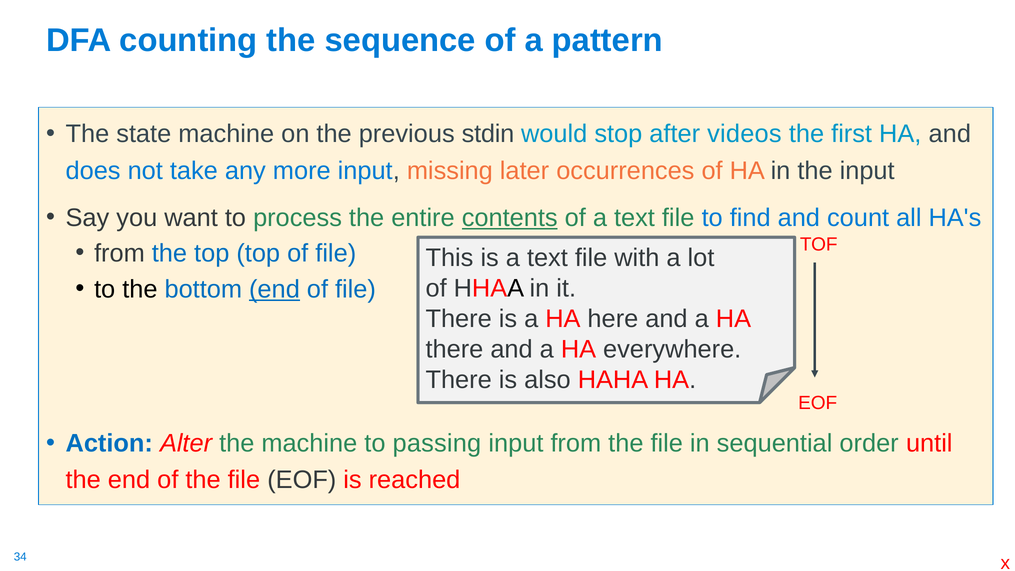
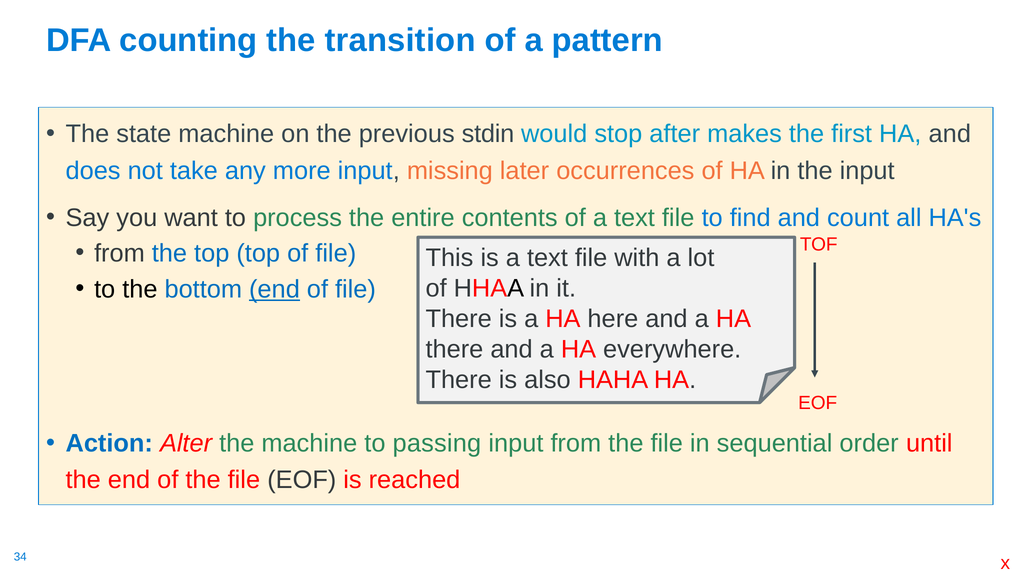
sequence: sequence -> transition
videos: videos -> makes
contents underline: present -> none
